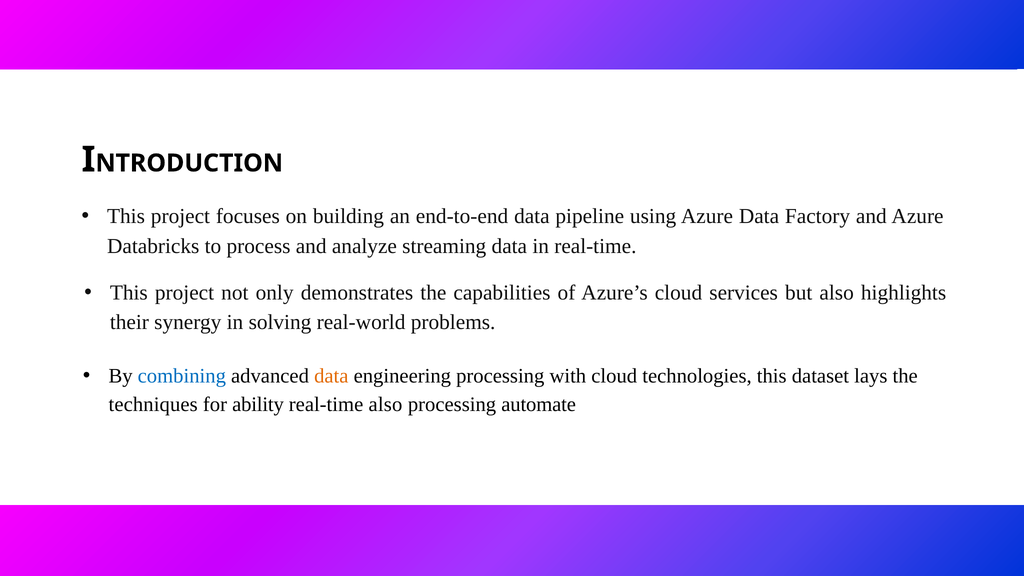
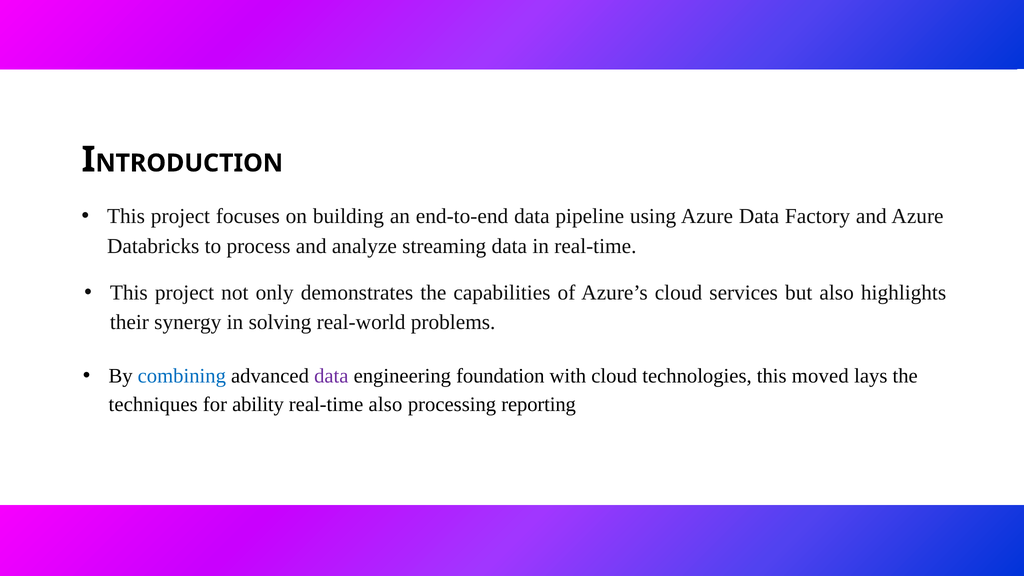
data at (331, 376) colour: orange -> purple
engineering processing: processing -> foundation
dataset: dataset -> moved
automate: automate -> reporting
